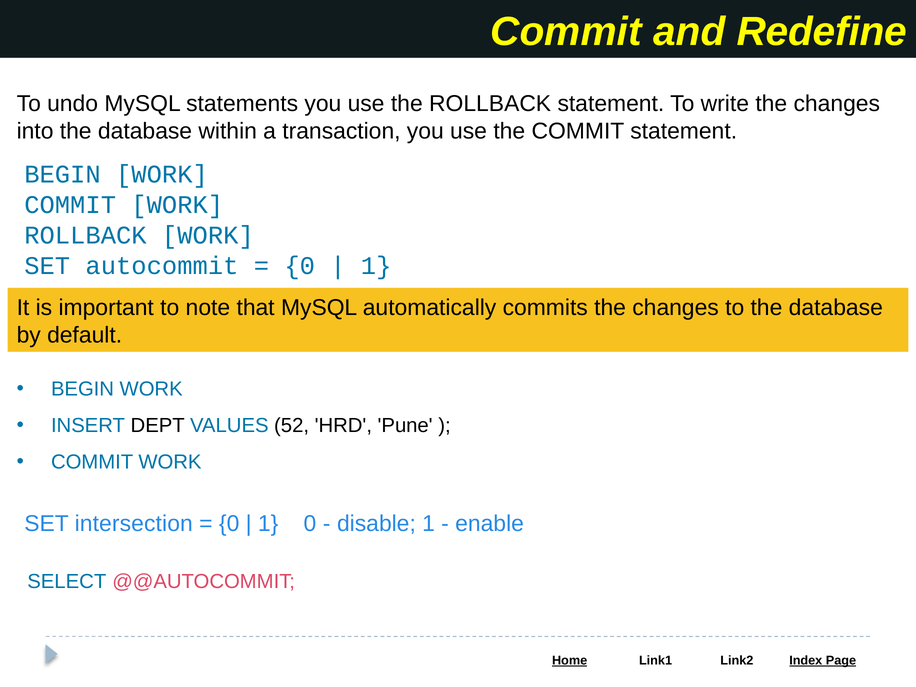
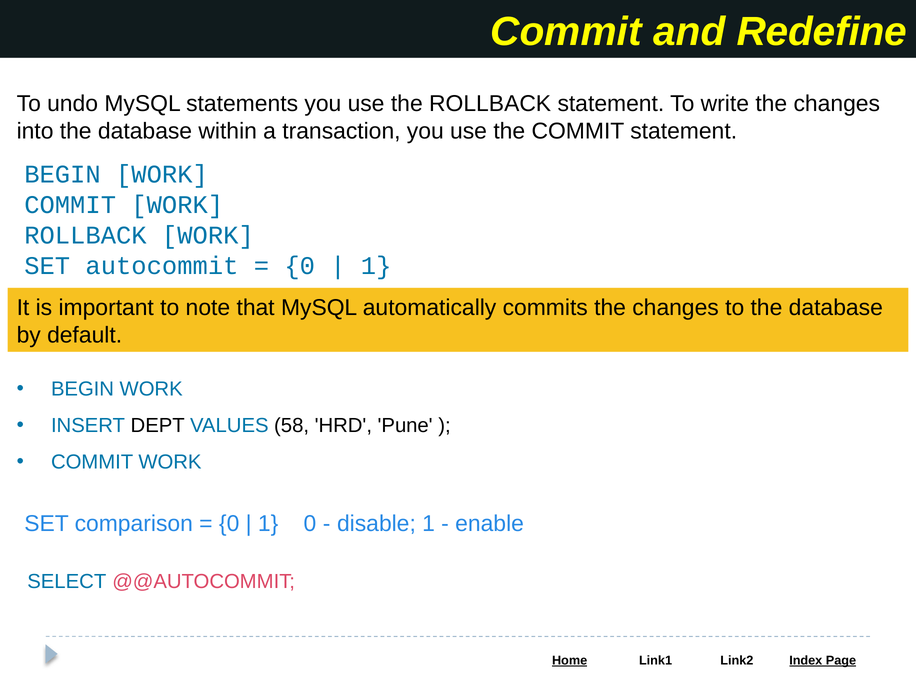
52: 52 -> 58
intersection: intersection -> comparison
